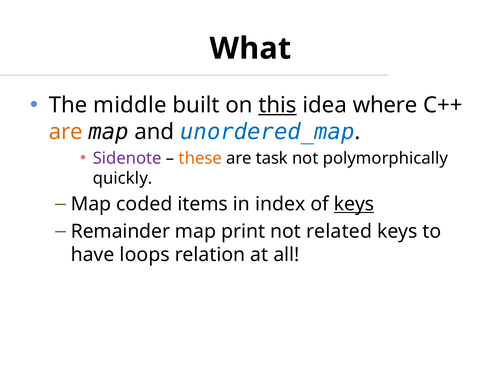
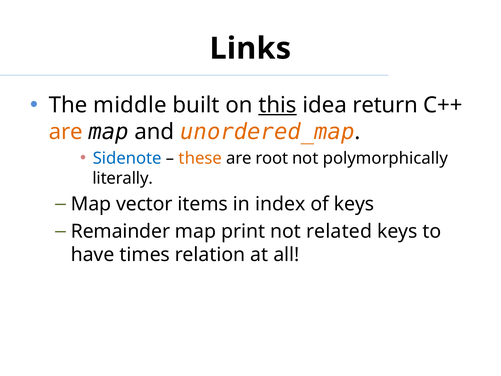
What: What -> Links
where: where -> return
unordered_map colour: blue -> orange
Sidenote colour: purple -> blue
task: task -> root
quickly: quickly -> literally
coded: coded -> vector
keys at (354, 204) underline: present -> none
loops: loops -> times
